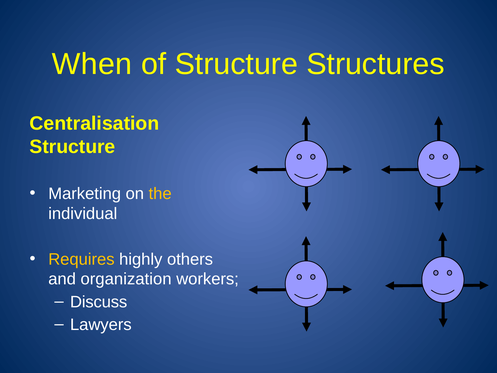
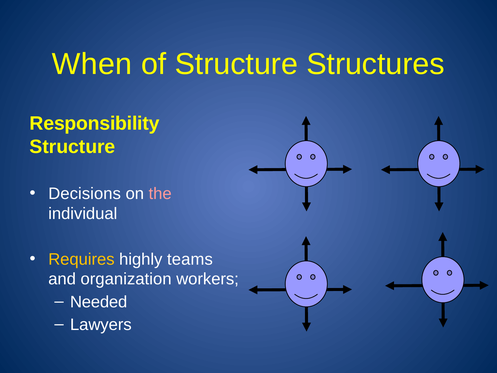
Centralisation: Centralisation -> Responsibility
Marketing: Marketing -> Decisions
the colour: yellow -> pink
others: others -> teams
Discuss: Discuss -> Needed
